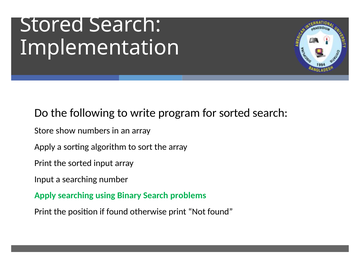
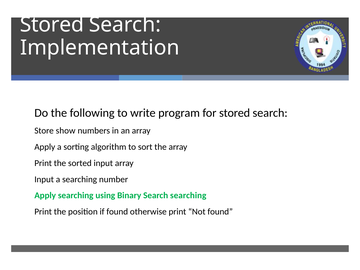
for sorted: sorted -> stored
Search problems: problems -> searching
